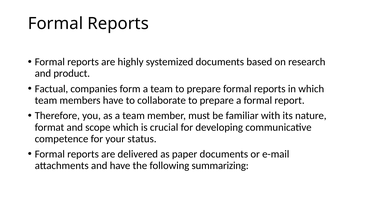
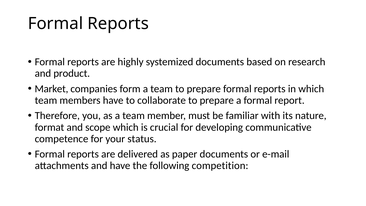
Factual: Factual -> Market
summarizing: summarizing -> competition
